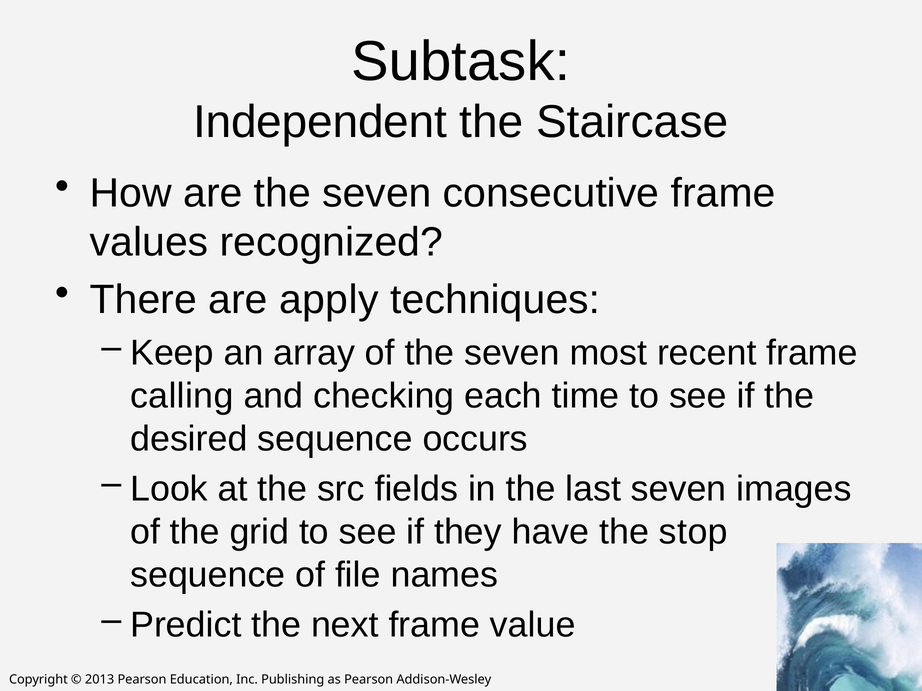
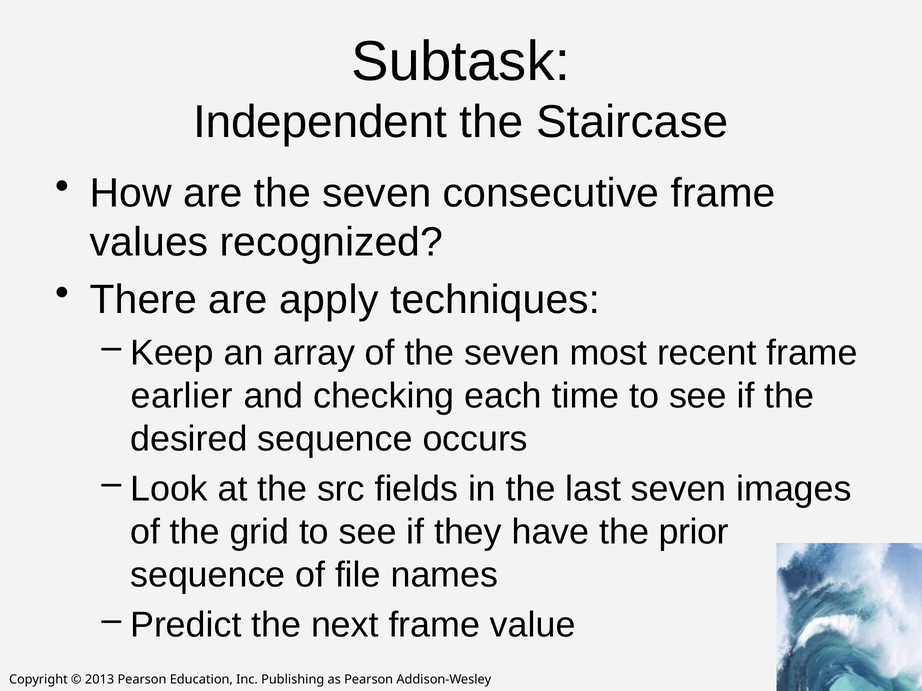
calling: calling -> earlier
stop: stop -> prior
